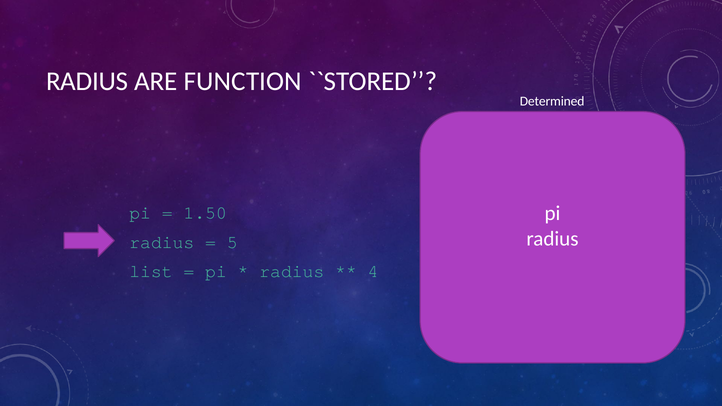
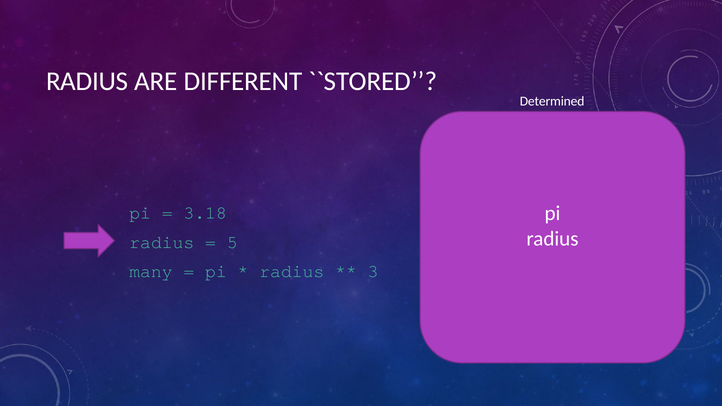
FUNCTION: FUNCTION -> DIFFERENT
1.50: 1.50 -> 3.18
list: list -> many
4: 4 -> 3
